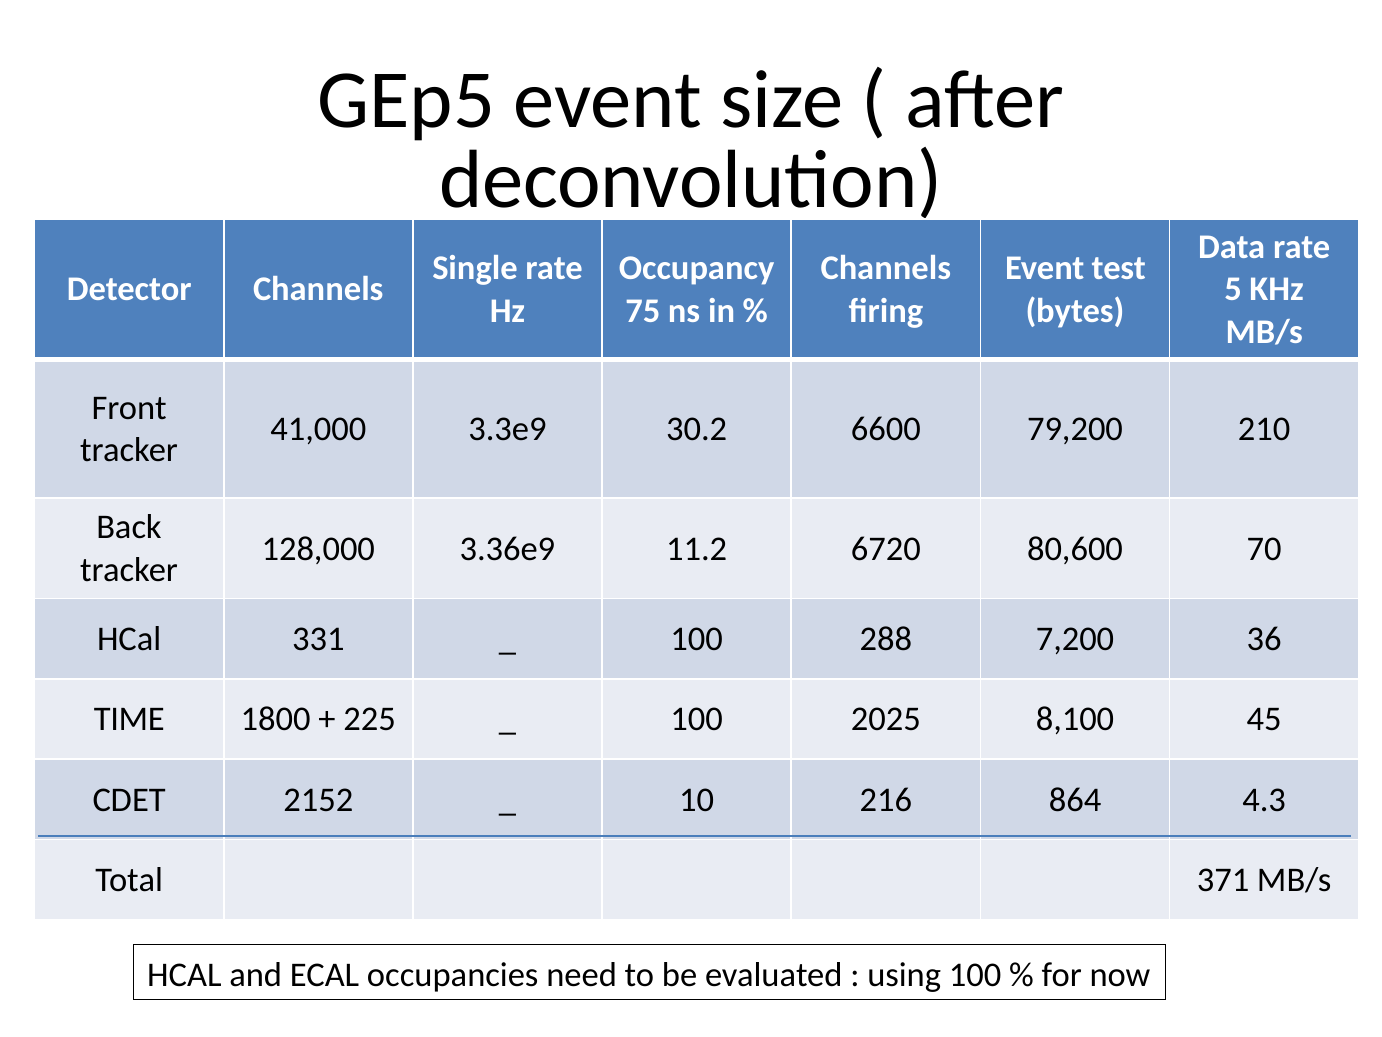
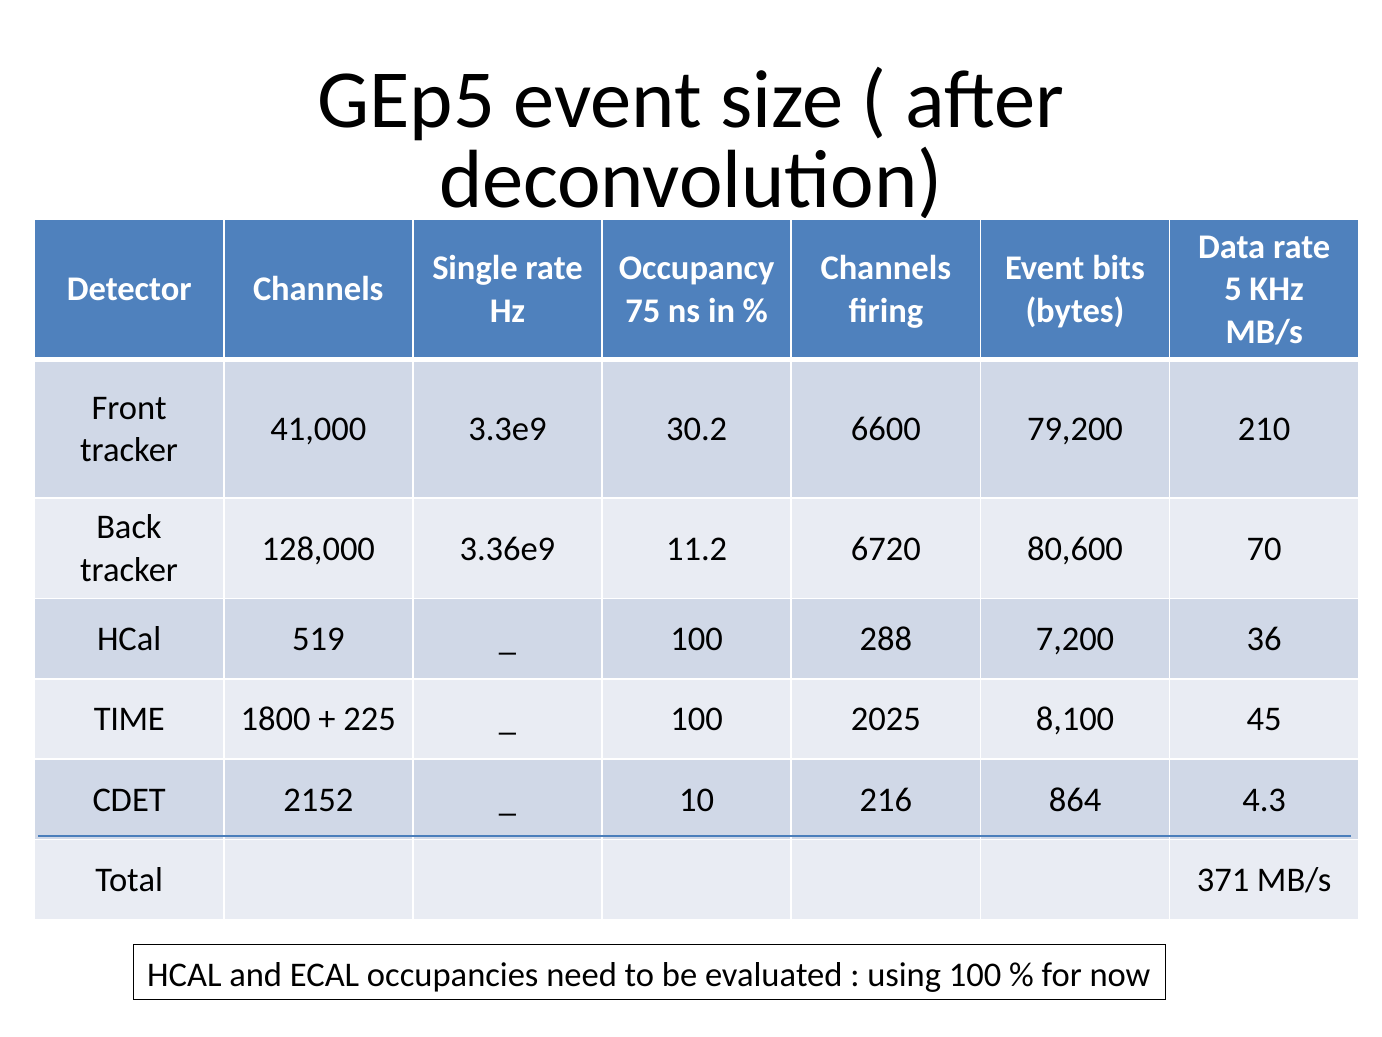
test: test -> bits
331: 331 -> 519
